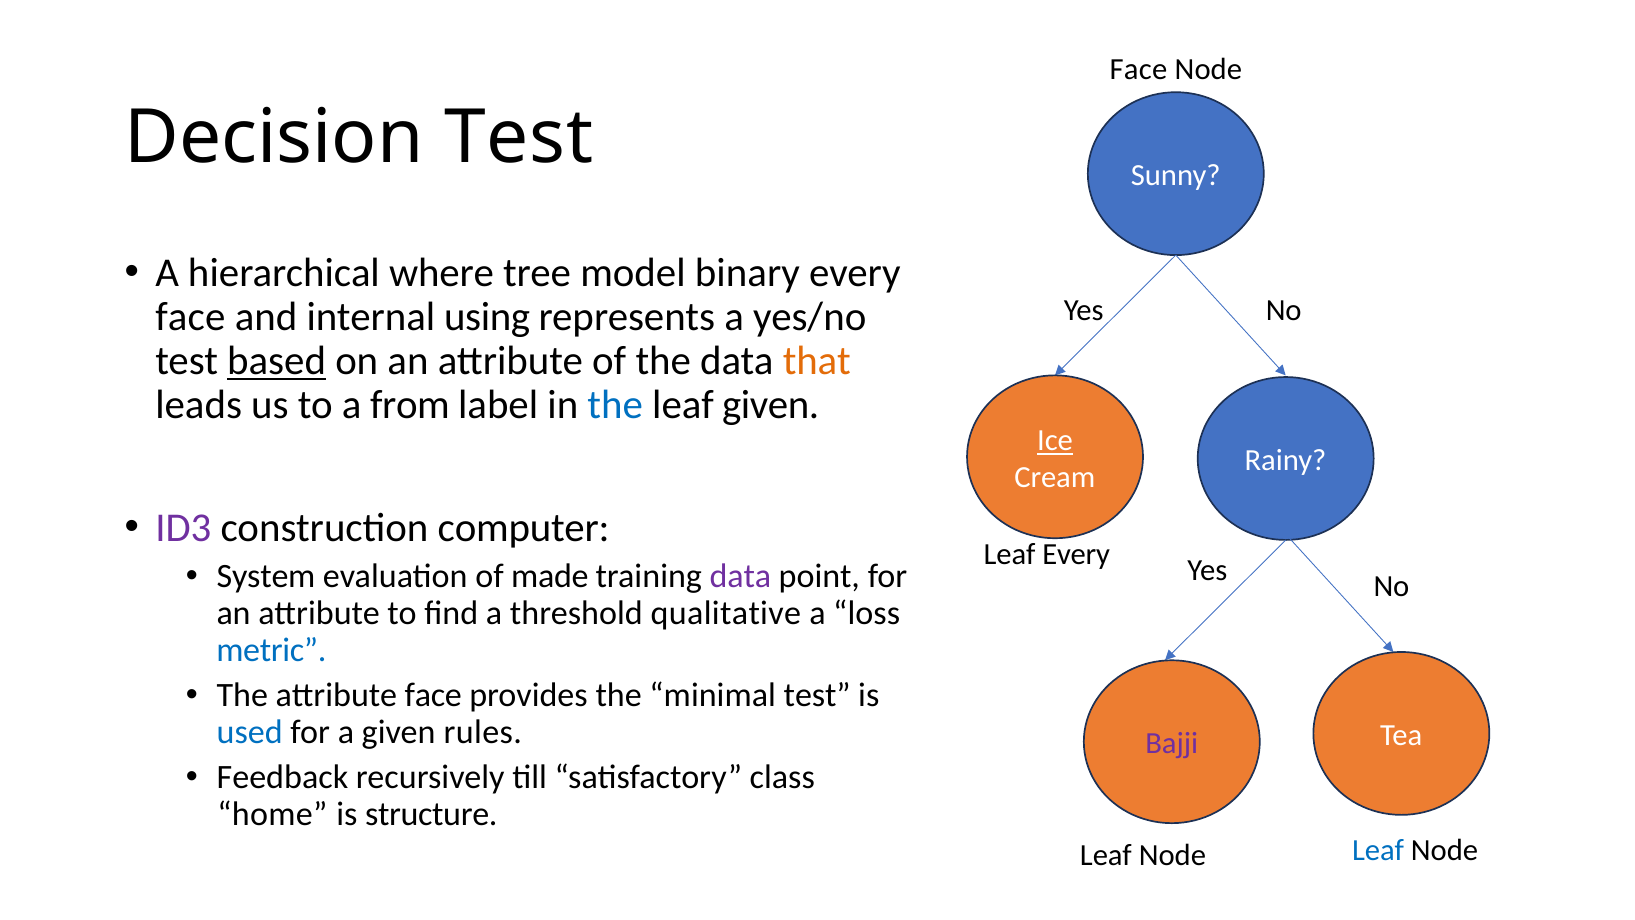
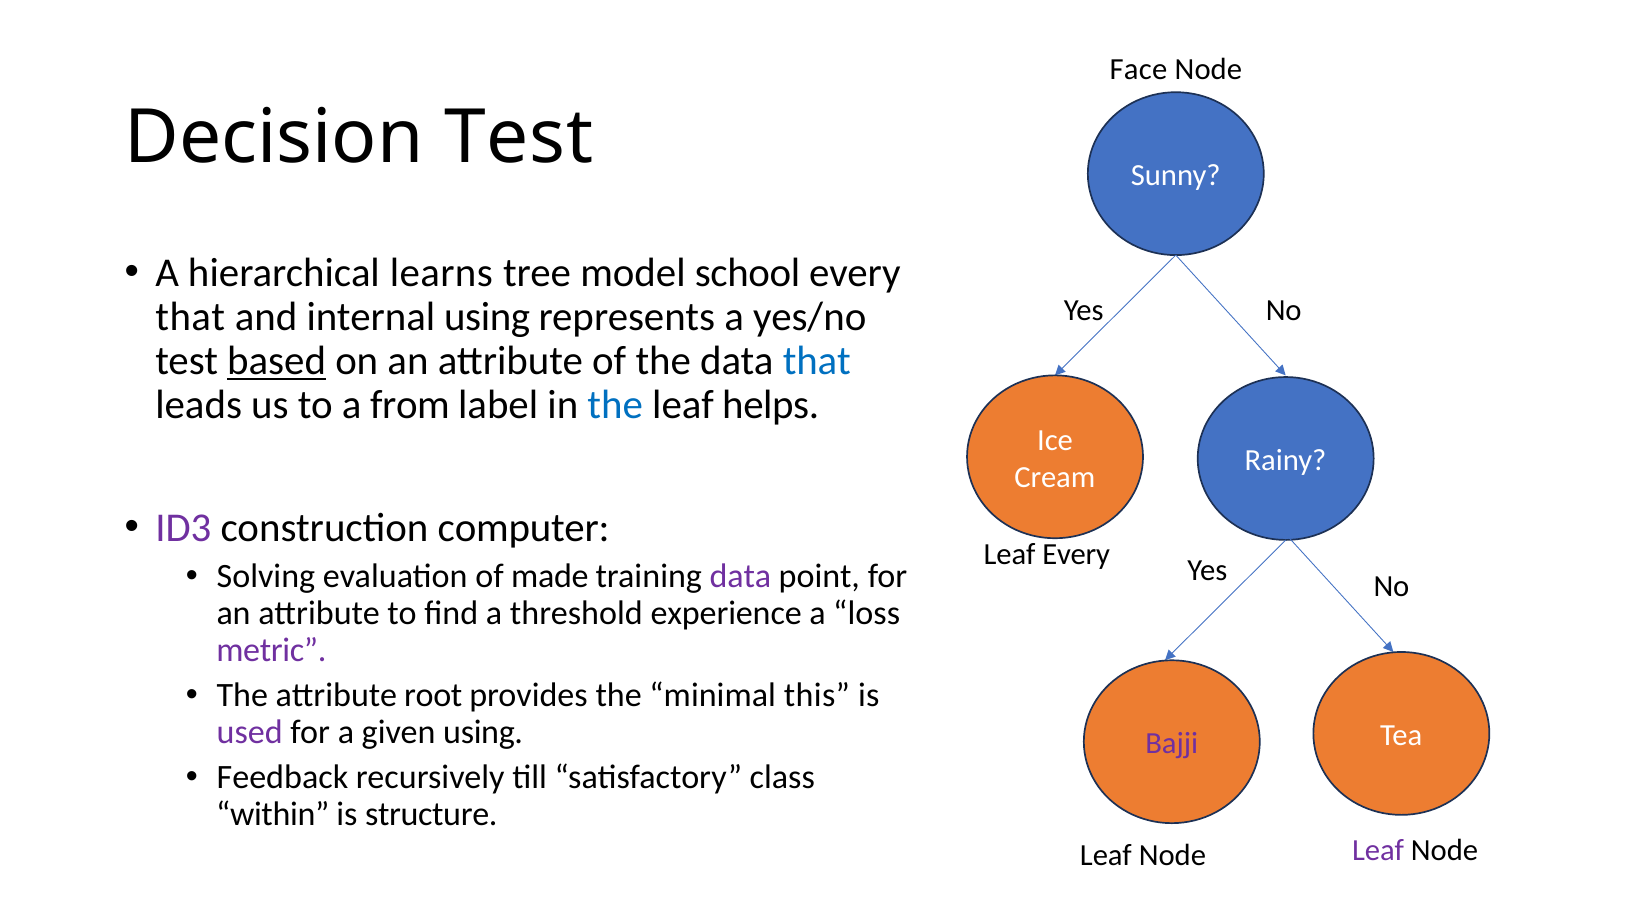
where: where -> learns
binary: binary -> school
face at (190, 317): face -> that
that at (817, 361) colour: orange -> blue
leaf given: given -> helps
Ice underline: present -> none
System: System -> Solving
qualitative: qualitative -> experience
metric colour: blue -> purple
attribute face: face -> root
minimal test: test -> this
used colour: blue -> purple
given rules: rules -> using
home: home -> within
Leaf at (1378, 850) colour: blue -> purple
